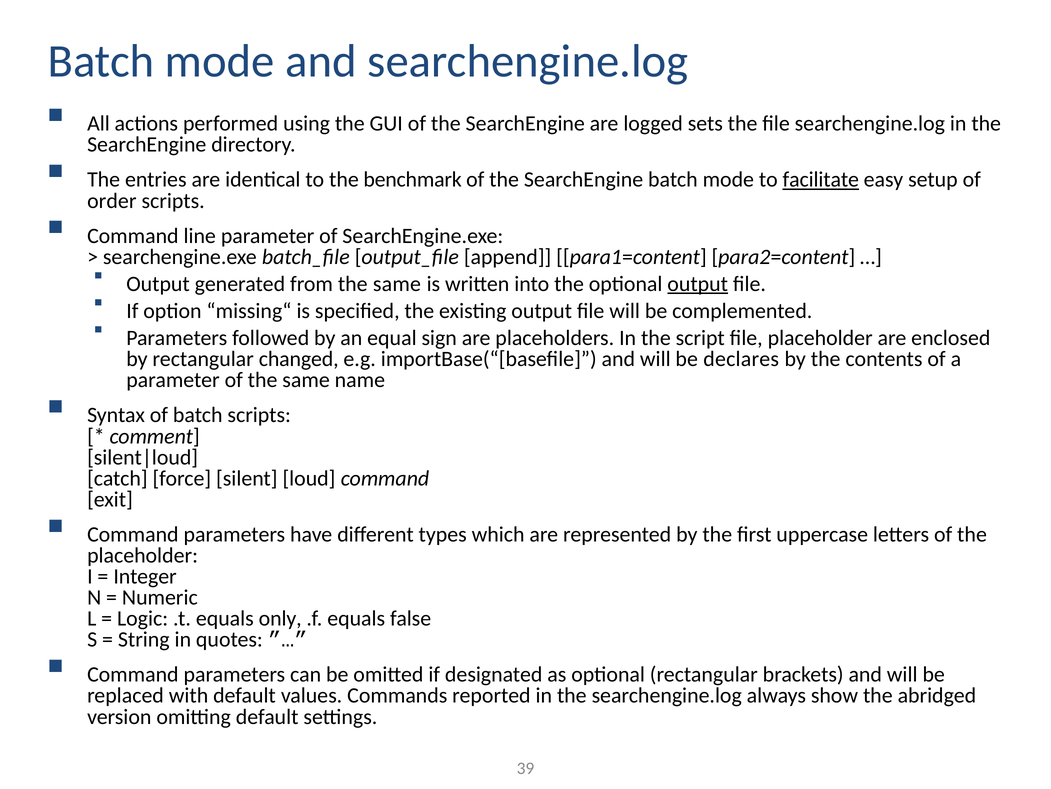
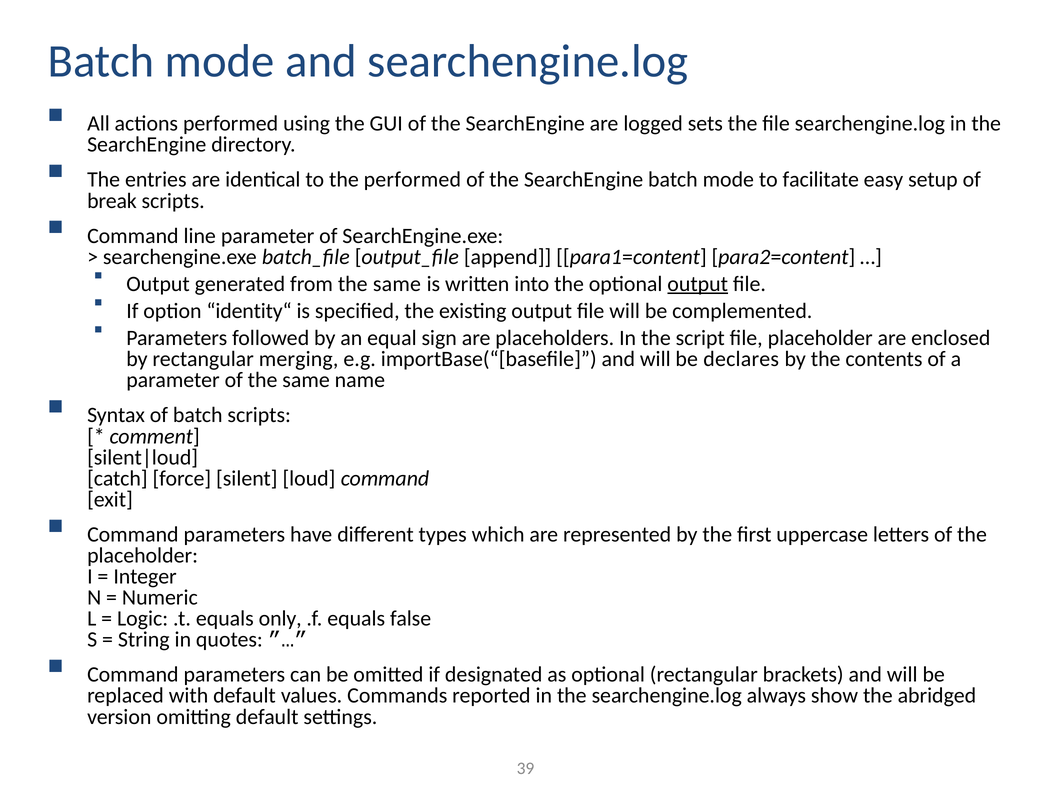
the benchmark: benchmark -> performed
facilitate underline: present -> none
order: order -> break
missing“: missing“ -> identity“
changed: changed -> merging
